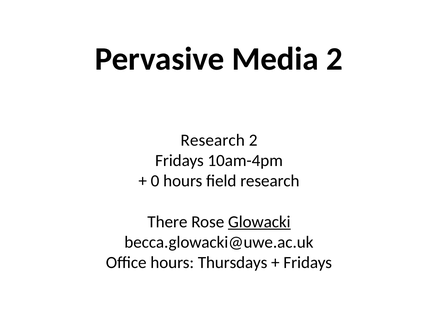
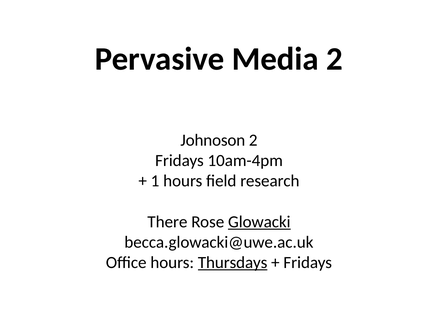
Research at (213, 141): Research -> Johnoson
0: 0 -> 1
Thursdays underline: none -> present
